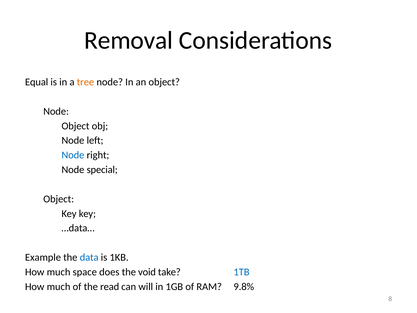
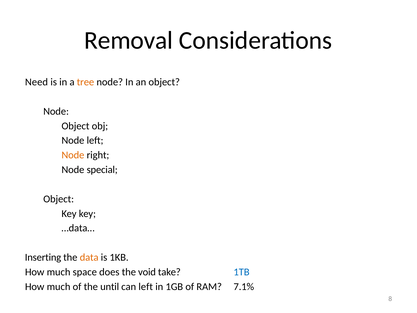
Equal: Equal -> Need
Node at (73, 155) colour: blue -> orange
Example: Example -> Inserting
data colour: blue -> orange
read: read -> until
can will: will -> left
9.8%: 9.8% -> 7.1%
